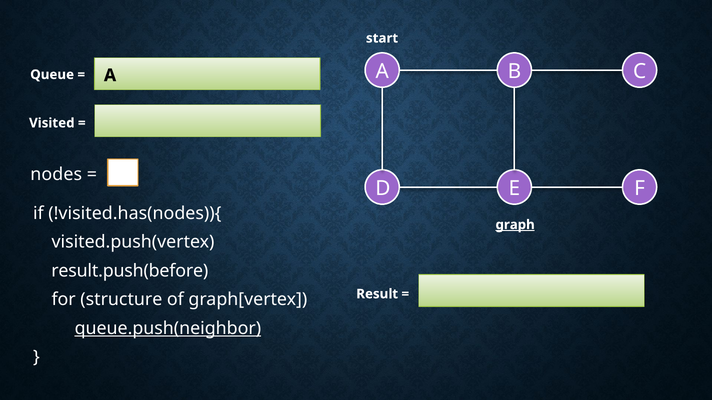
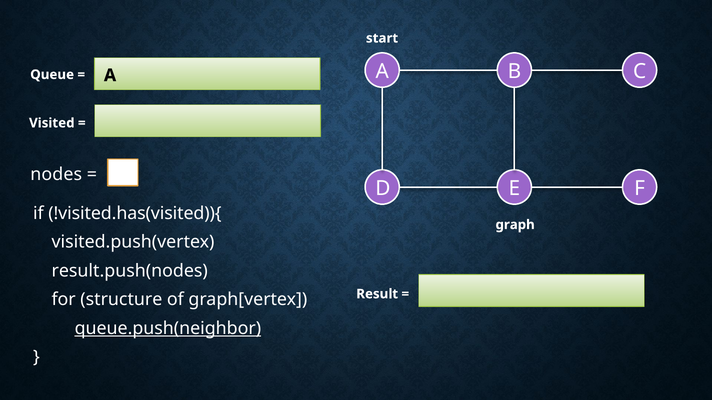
!visited.has(nodes)){: !visited.has(nodes)){ -> !visited.has(visited)){
graph underline: present -> none
result.push(before: result.push(before -> result.push(nodes
